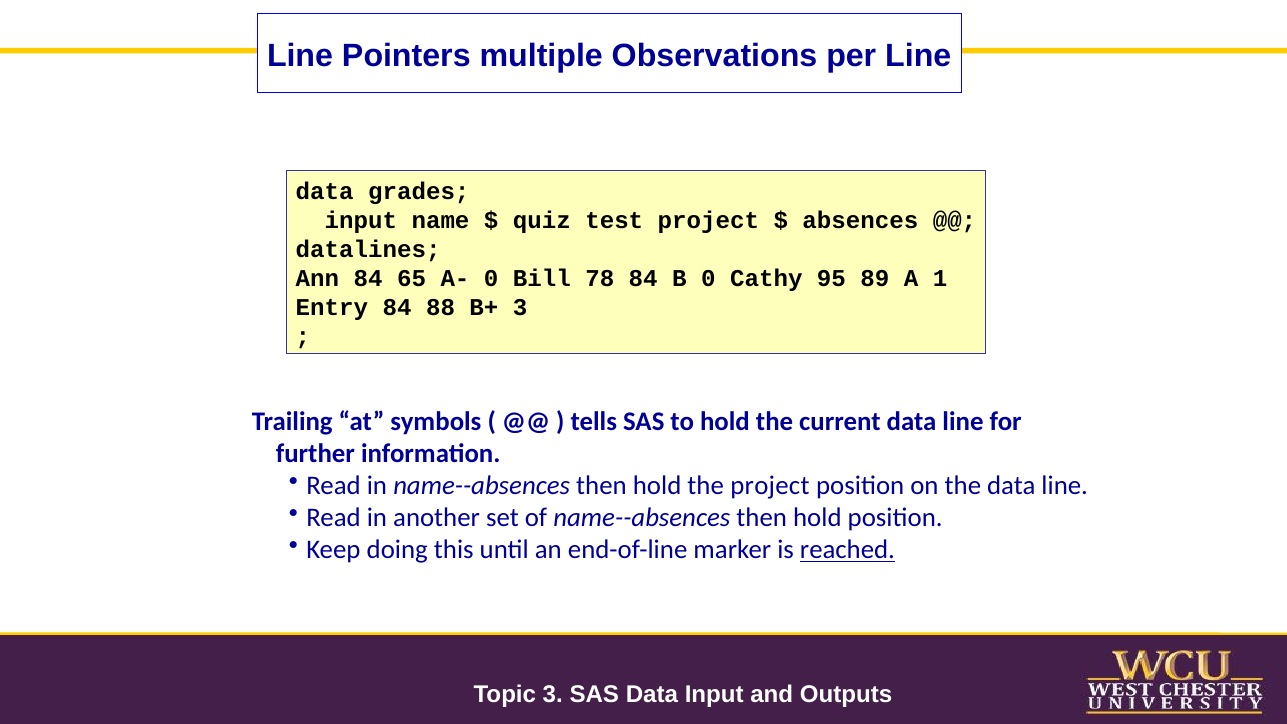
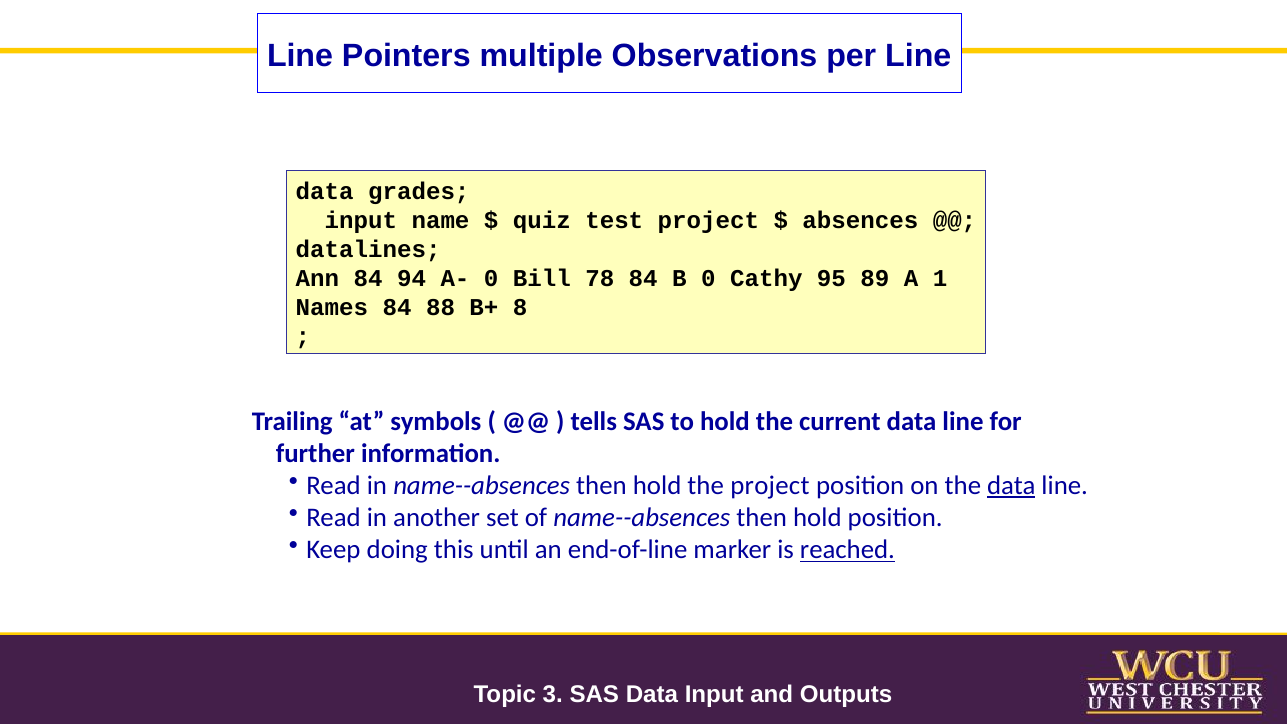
65: 65 -> 94
Entry: Entry -> Names
B+ 3: 3 -> 8
data at (1011, 486) underline: none -> present
